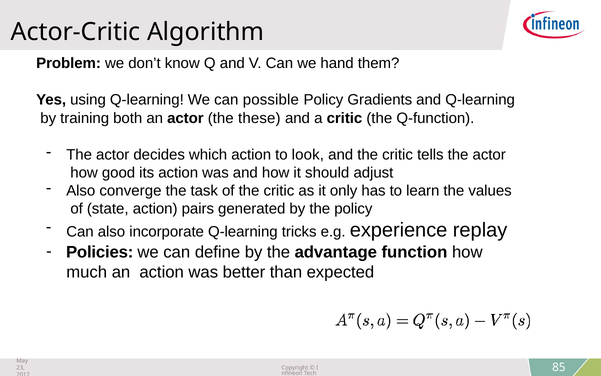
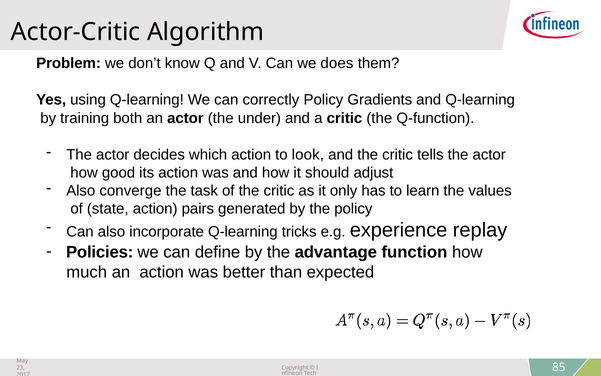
hand: hand -> does
possible: possible -> correctly
these: these -> under
